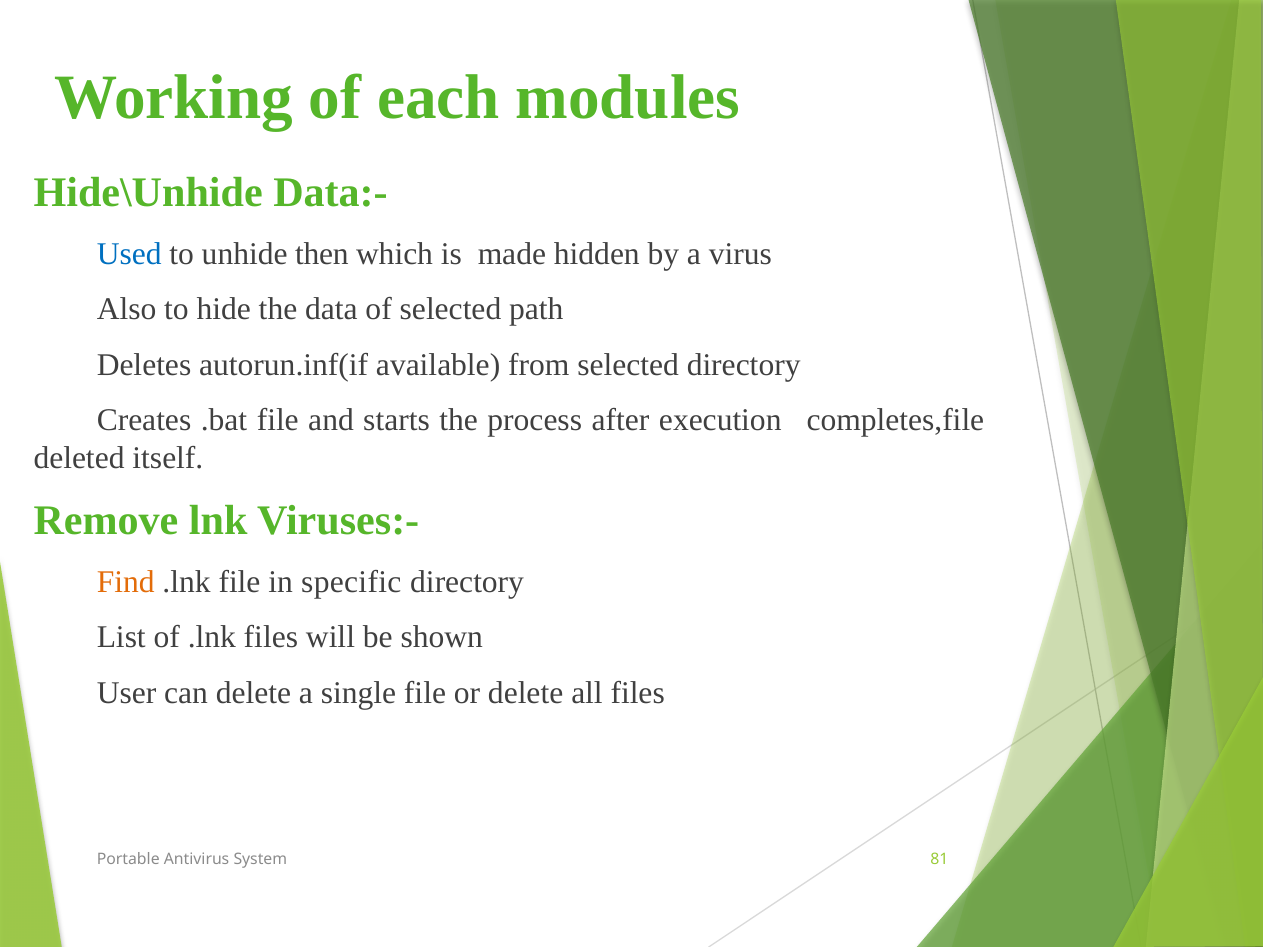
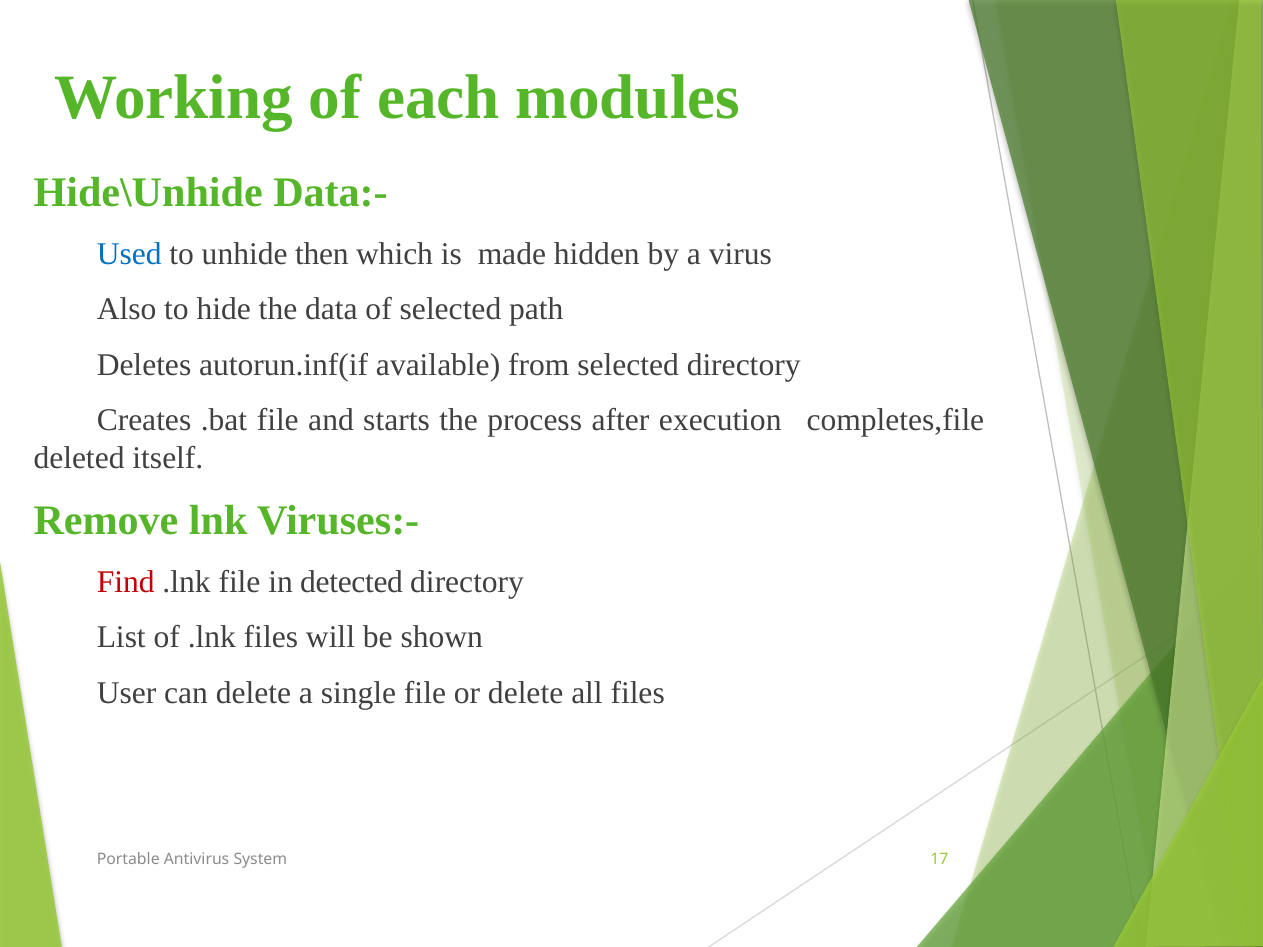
Find colour: orange -> red
specific: specific -> detected
81: 81 -> 17
